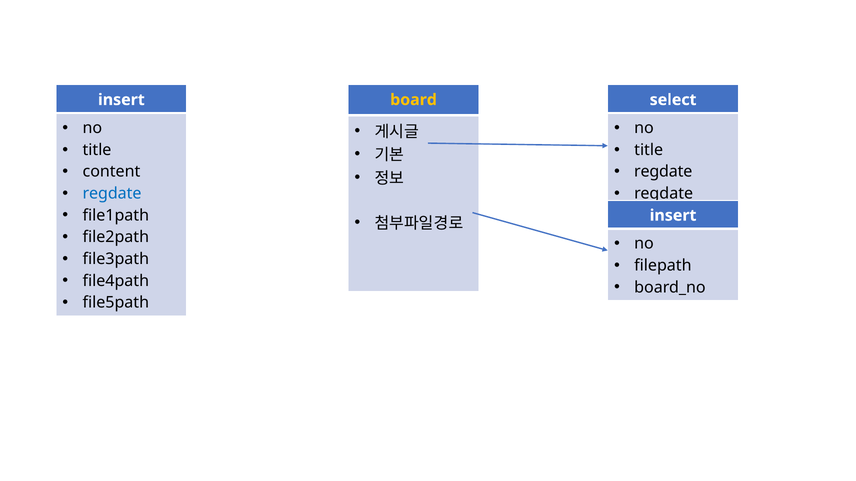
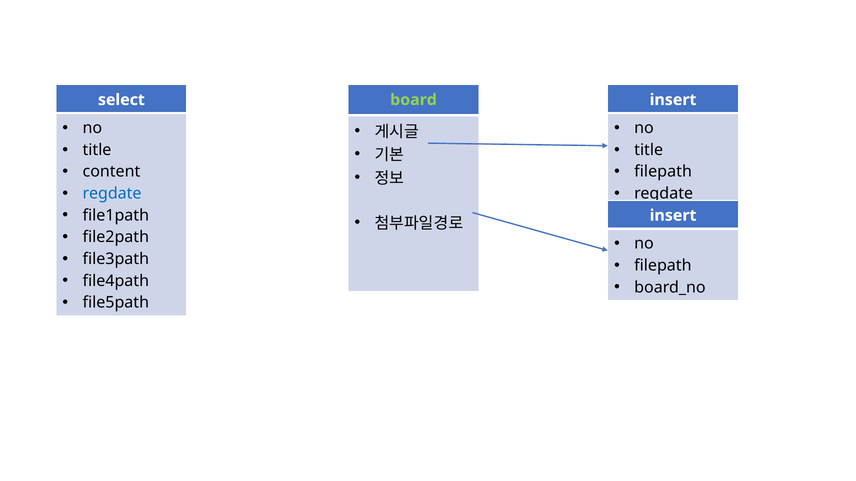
insert at (121, 100): insert -> select
board colour: yellow -> light green
select at (673, 100): select -> insert
regdate at (663, 172): regdate -> filepath
